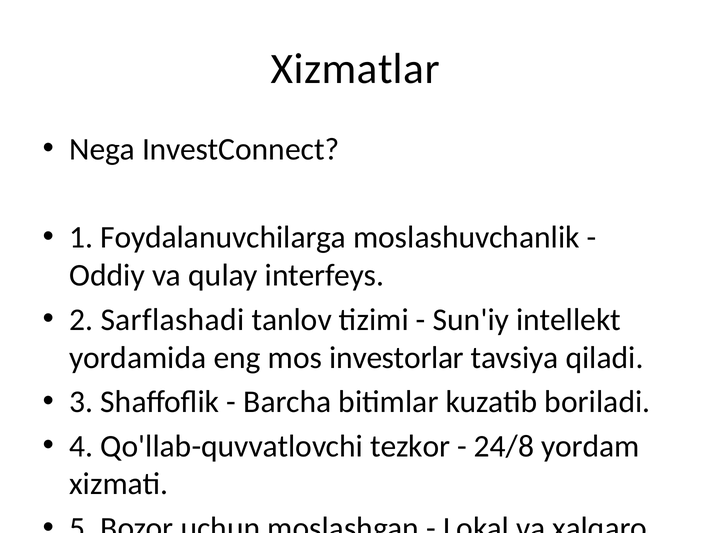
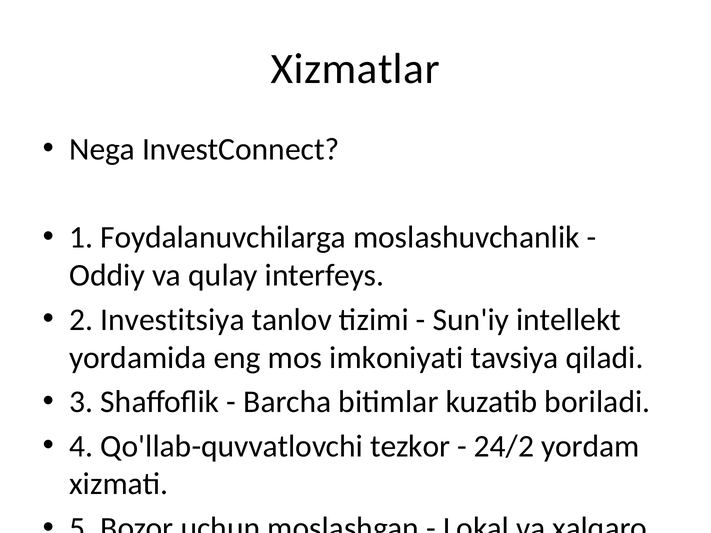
Sarflashadi: Sarflashadi -> Investitsiya
investorlar: investorlar -> imkoniyati
24/8: 24/8 -> 24/2
